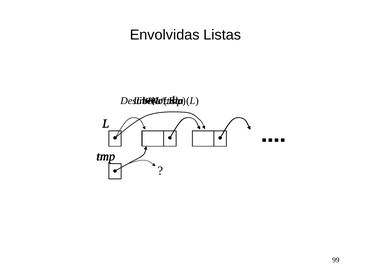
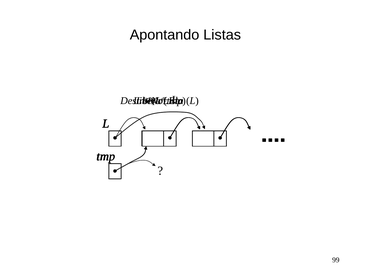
Envolvidas: Envolvidas -> Apontando
